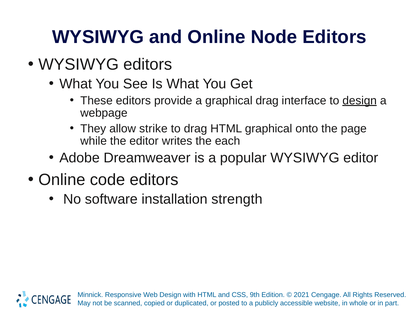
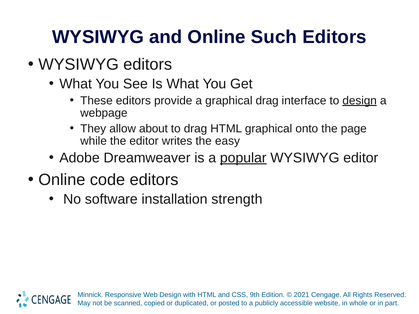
Node: Node -> Such
strike: strike -> about
each: each -> easy
popular underline: none -> present
